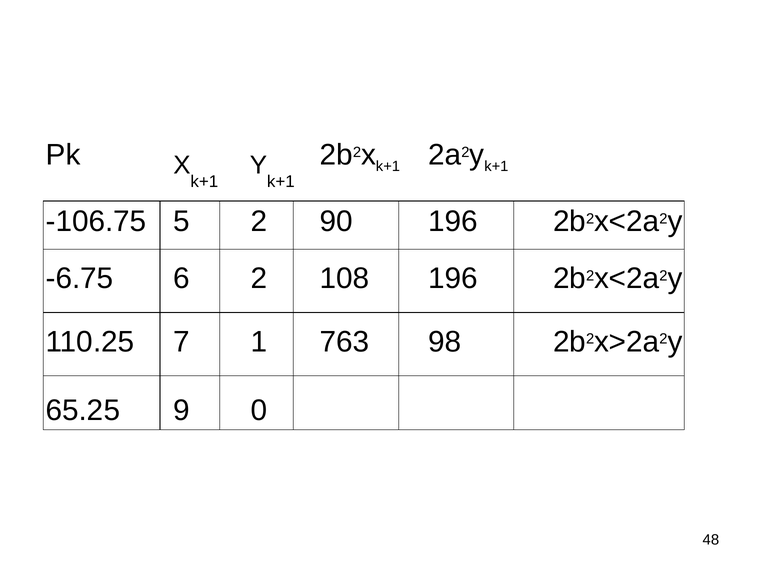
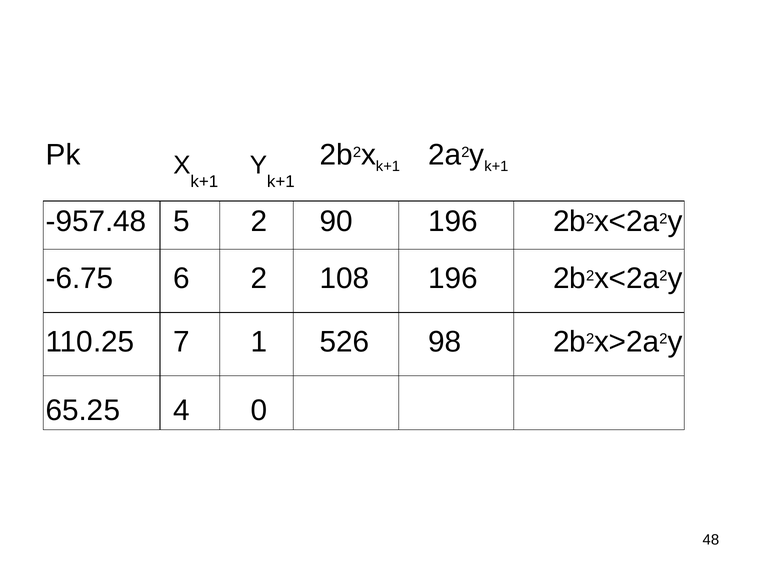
-106.75: -106.75 -> -957.48
763: 763 -> 526
9: 9 -> 4
